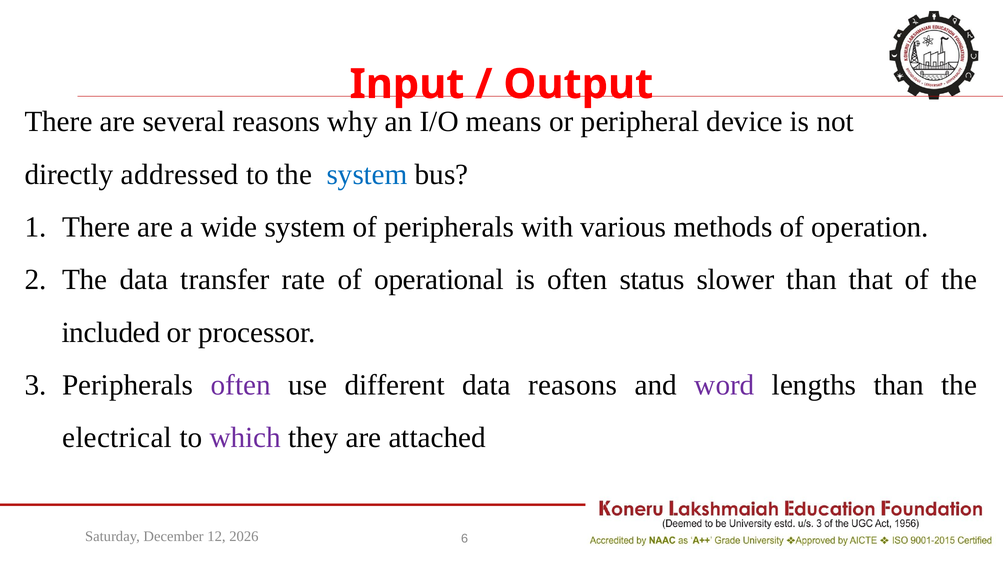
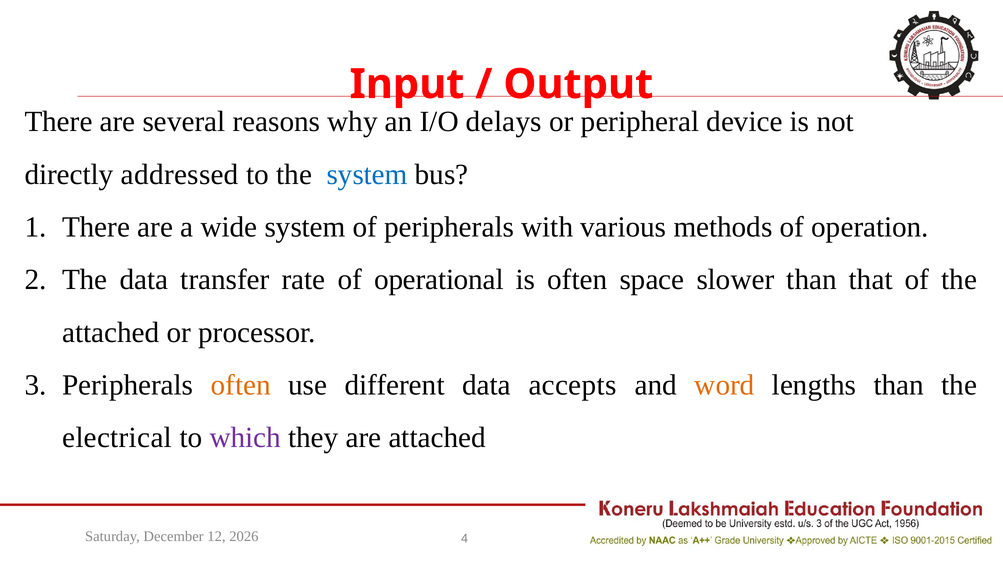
means: means -> delays
status: status -> space
included at (111, 333): included -> attached
often at (241, 385) colour: purple -> orange
data reasons: reasons -> accepts
word colour: purple -> orange
6: 6 -> 4
